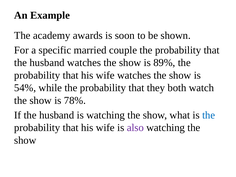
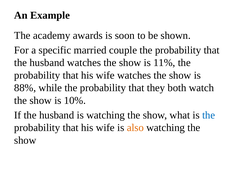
89%: 89% -> 11%
54%: 54% -> 88%
78%: 78% -> 10%
also colour: purple -> orange
